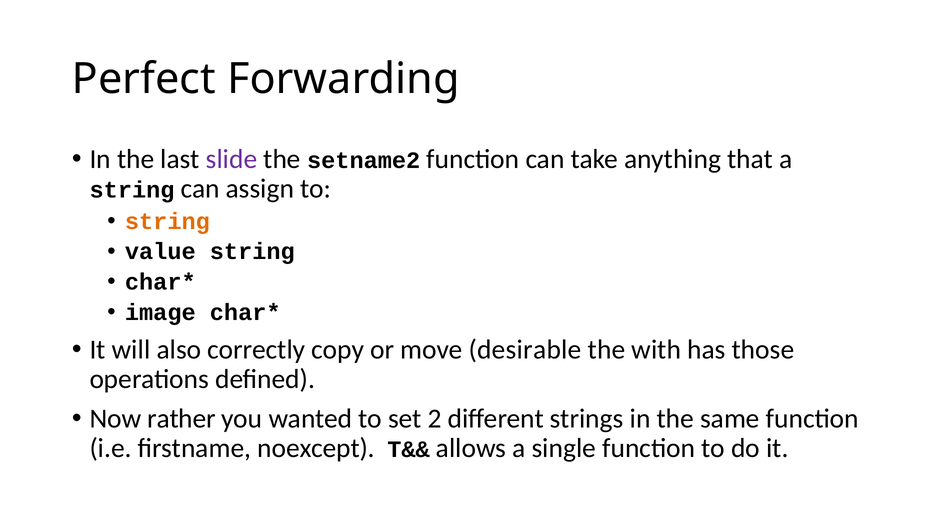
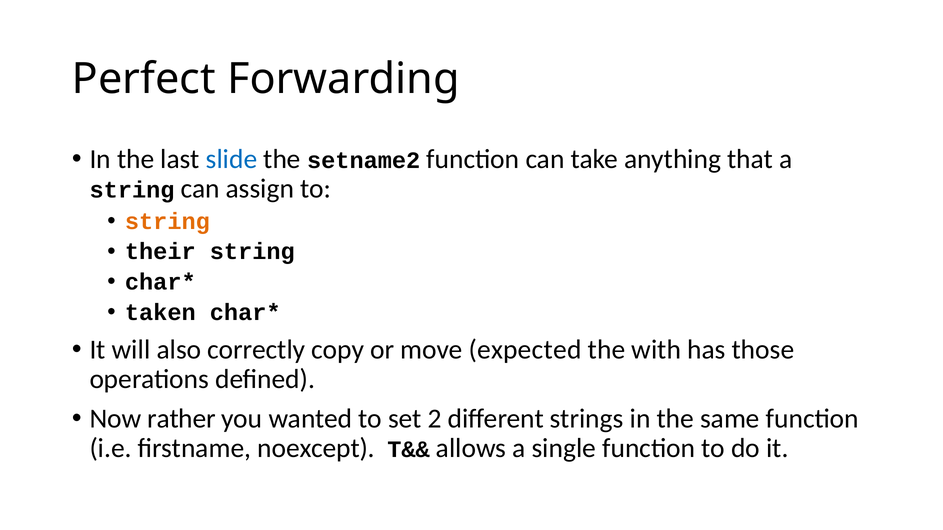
slide colour: purple -> blue
value: value -> their
image: image -> taken
desirable: desirable -> expected
